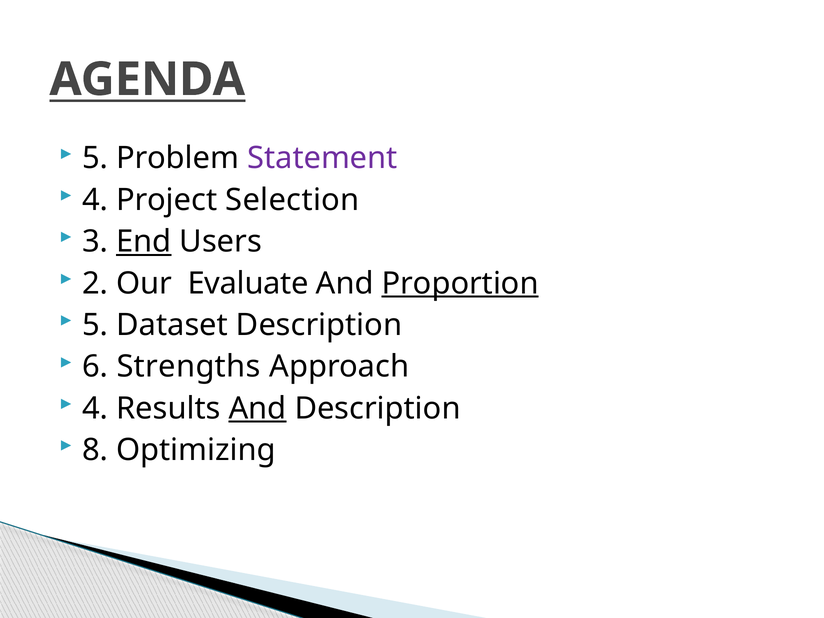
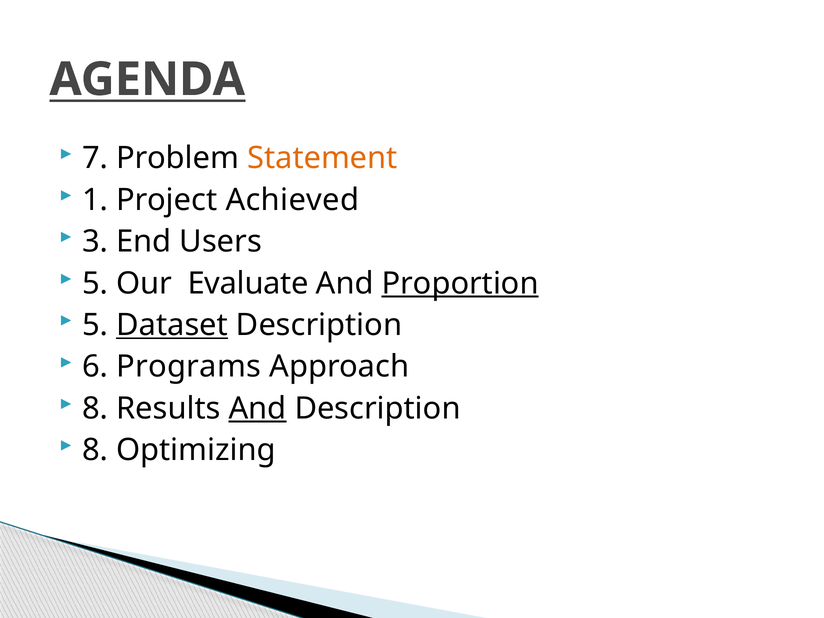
5 at (95, 158): 5 -> 7
Statement colour: purple -> orange
4 at (95, 200): 4 -> 1
Selection: Selection -> Achieved
End underline: present -> none
2 at (95, 283): 2 -> 5
Dataset underline: none -> present
Strengths: Strengths -> Programs
4 at (95, 408): 4 -> 8
